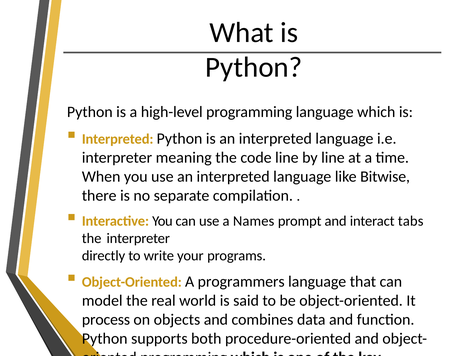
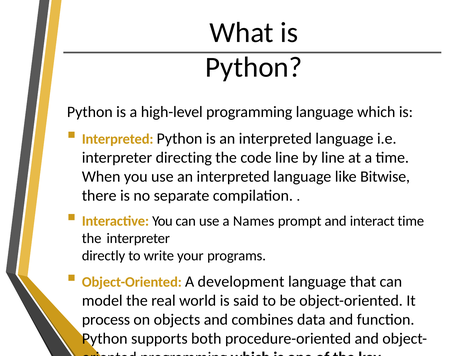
meaning: meaning -> directing
interact tabs: tabs -> time
programmers: programmers -> development
